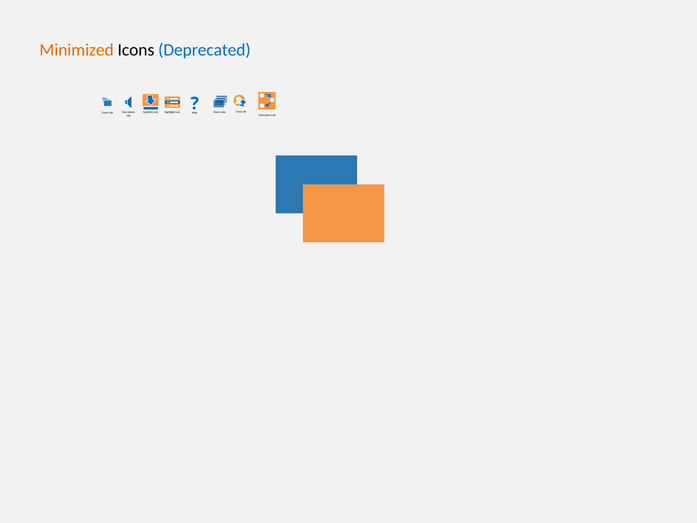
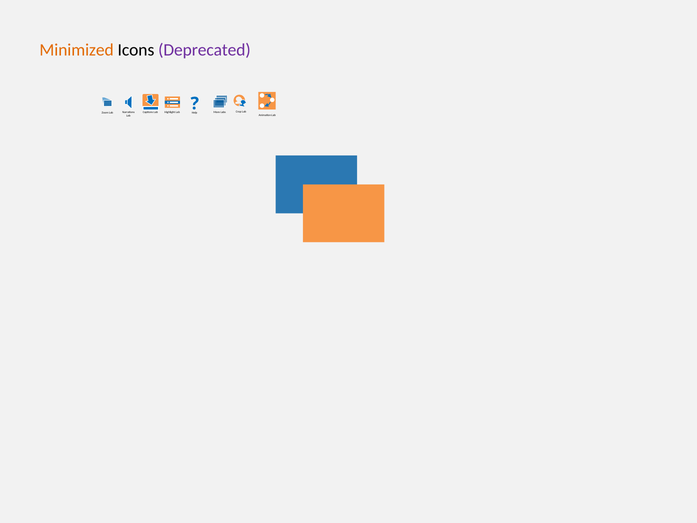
Deprecated colour: blue -> purple
